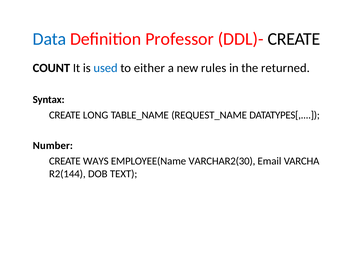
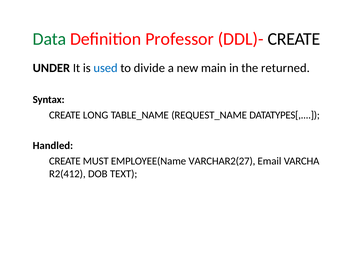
Data colour: blue -> green
COUNT: COUNT -> UNDER
either: either -> divide
rules: rules -> main
Number: Number -> Handled
WAYS: WAYS -> MUST
VARCHAR2(30: VARCHAR2(30 -> VARCHAR2(27
R2(144: R2(144 -> R2(412
